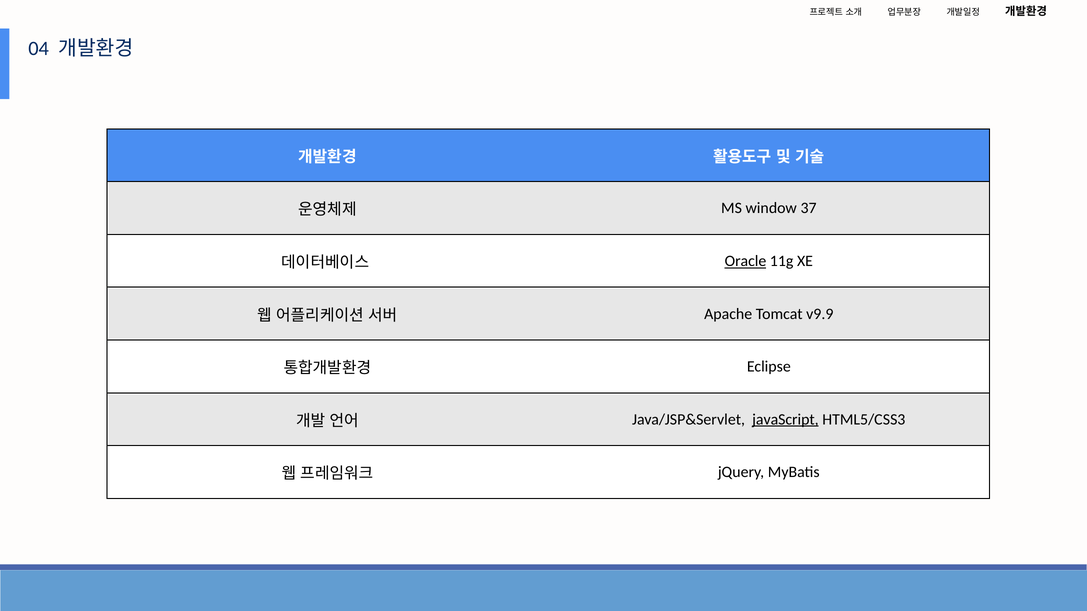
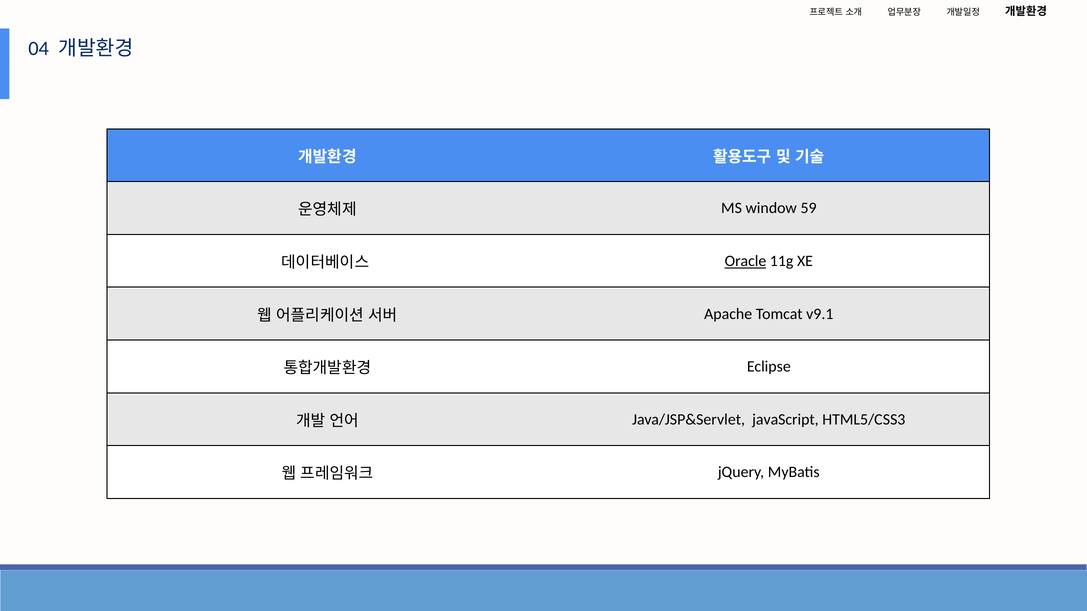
37: 37 -> 59
v9.9: v9.9 -> v9.1
javaScript underline: present -> none
